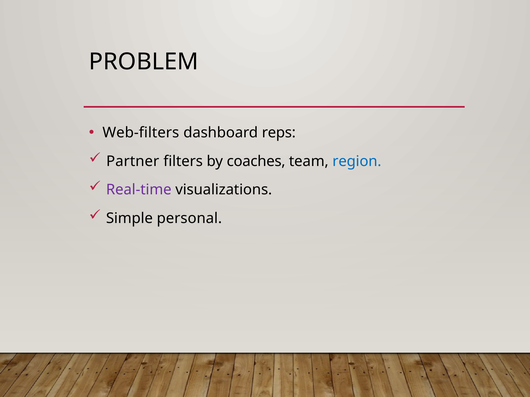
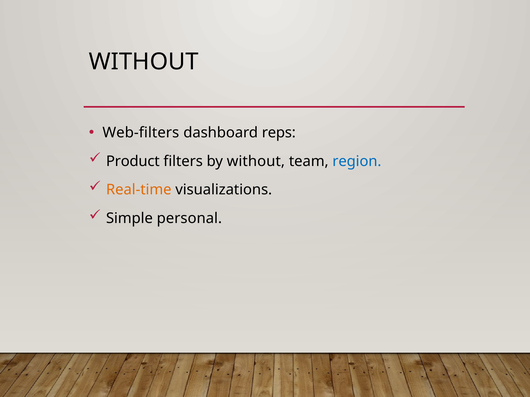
PROBLEM at (144, 62): PROBLEM -> WITHOUT
Partner: Partner -> Product
by coaches: coaches -> without
Real-time colour: purple -> orange
